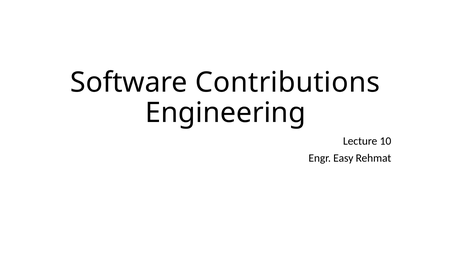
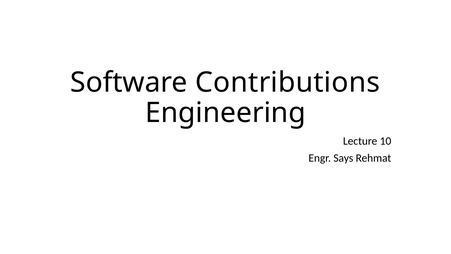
Easy: Easy -> Says
